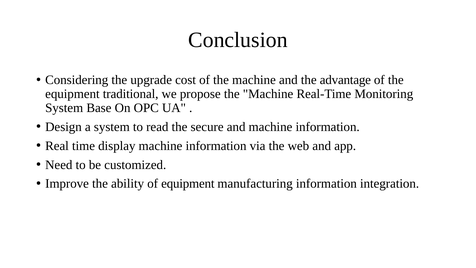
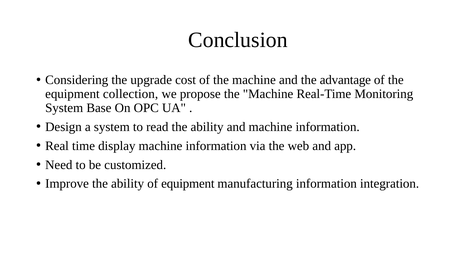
traditional: traditional -> collection
read the secure: secure -> ability
